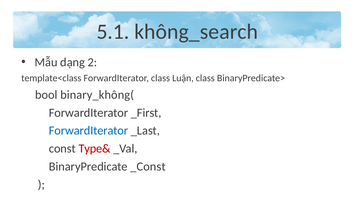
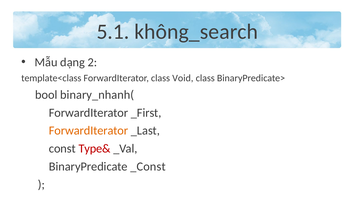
Luận: Luận -> Void
binary_không(: binary_không( -> binary_nhanh(
ForwardIterator at (89, 130) colour: blue -> orange
